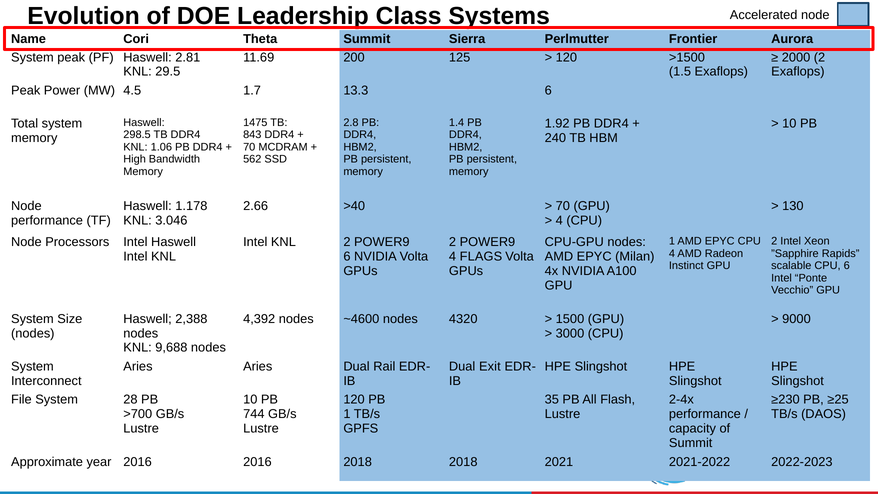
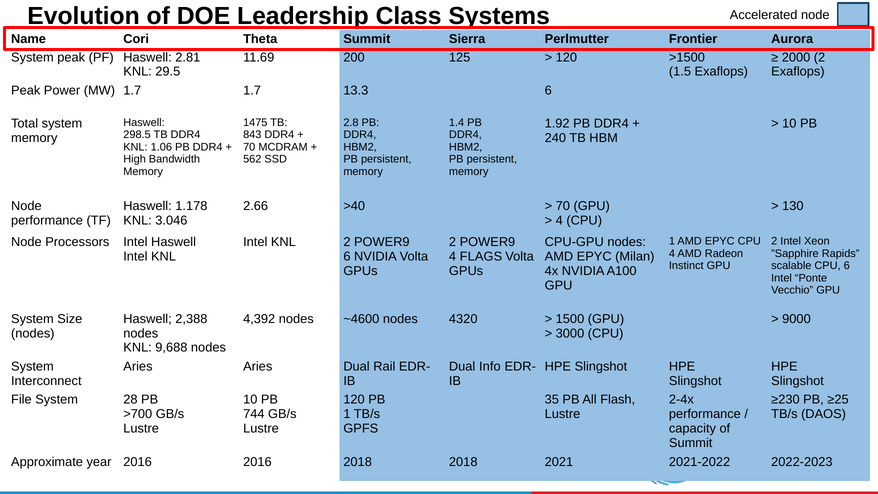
MW 4.5: 4.5 -> 1.7
Exit: Exit -> Info
